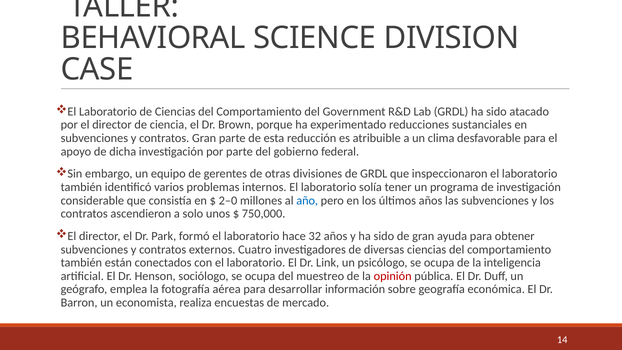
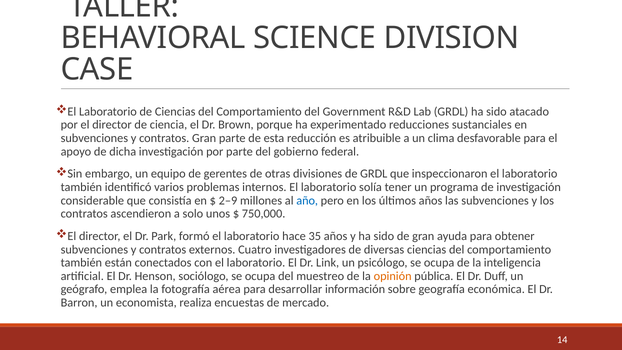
2–0: 2–0 -> 2–9
32: 32 -> 35
opinión colour: red -> orange
